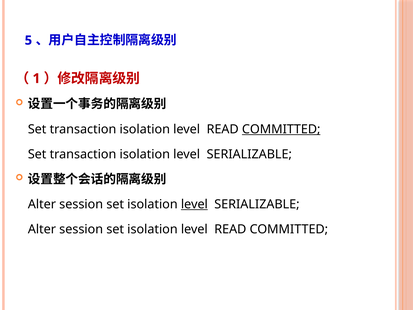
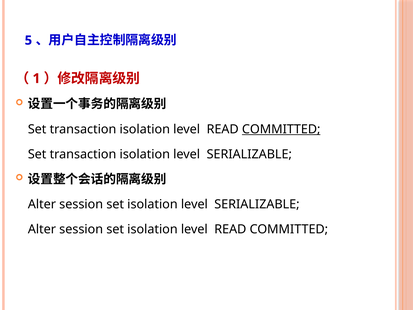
level at (194, 204) underline: present -> none
